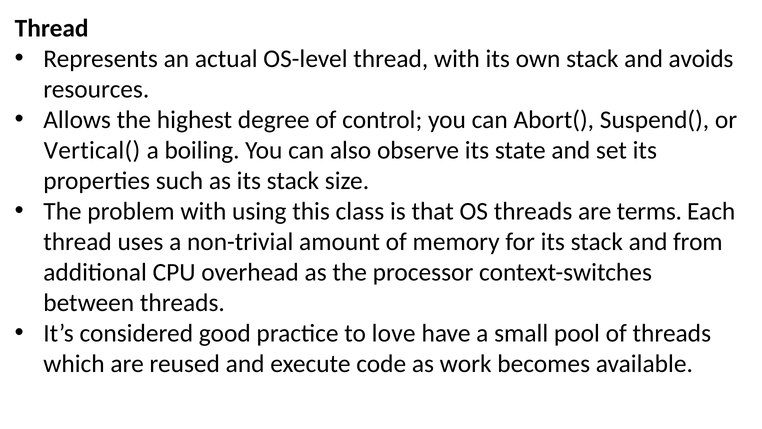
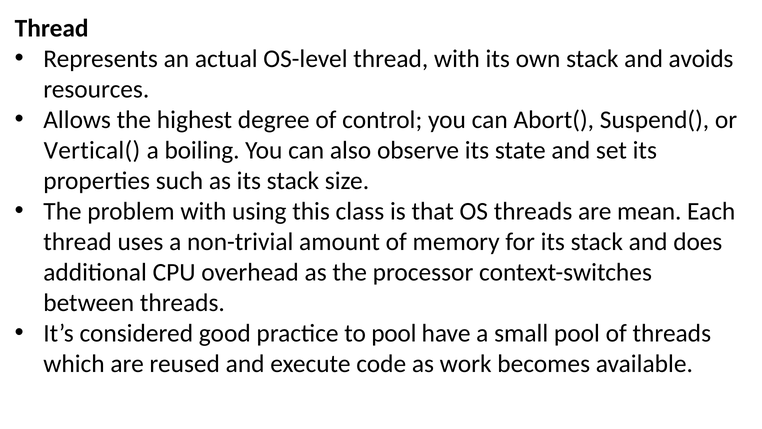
terms: terms -> mean
from: from -> does
to love: love -> pool
